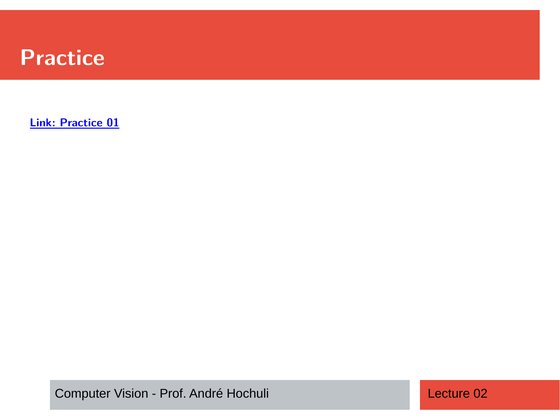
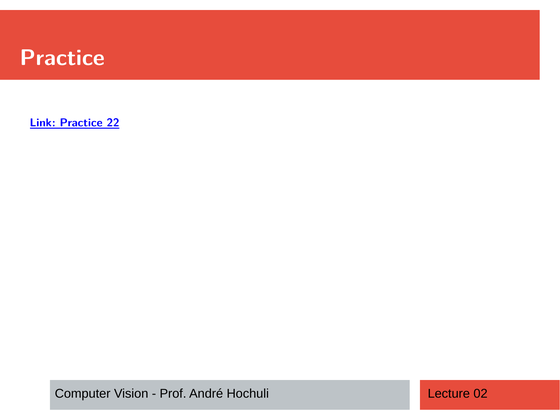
01: 01 -> 22
